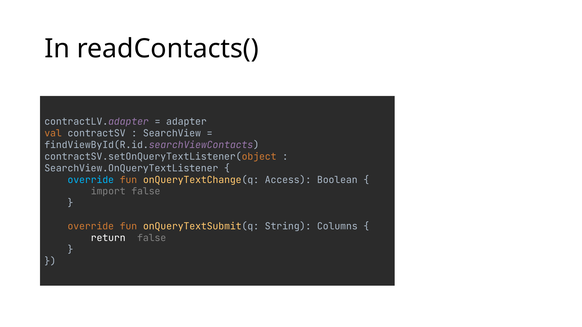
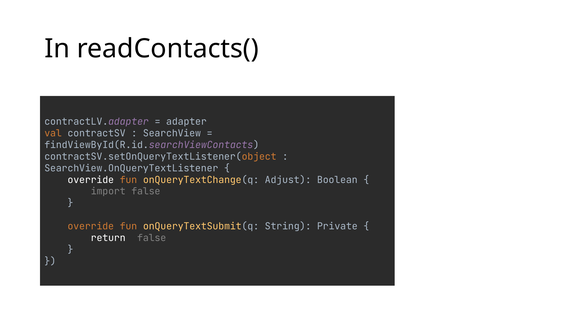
override at (91, 180) colour: light blue -> white
Access: Access -> Adjust
Columns: Columns -> Private
